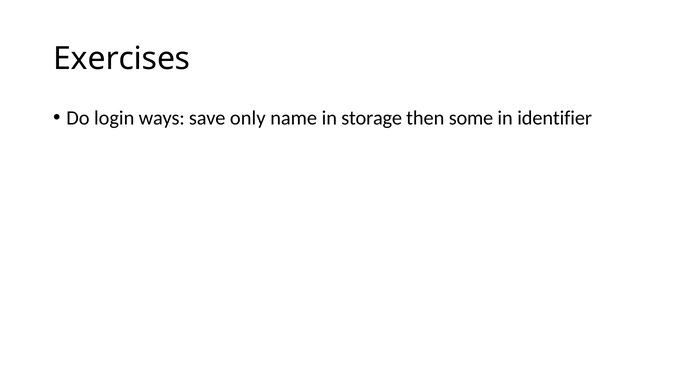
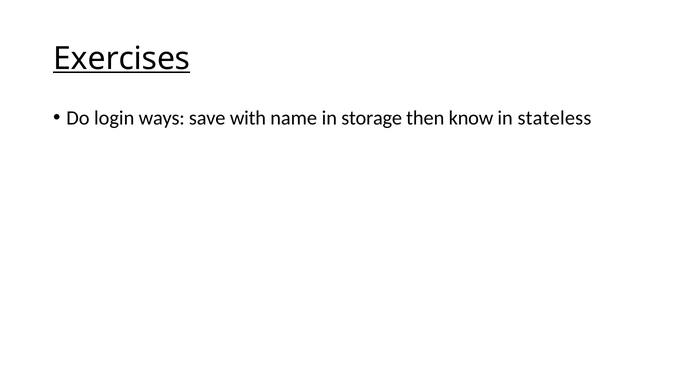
Exercises underline: none -> present
only: only -> with
some: some -> know
identifier: identifier -> stateless
